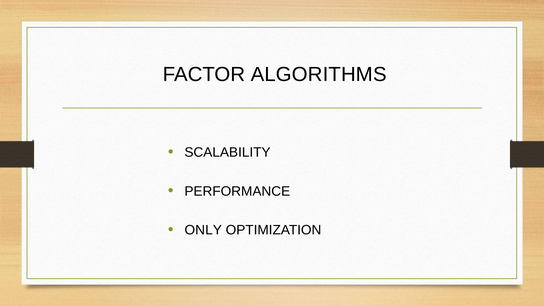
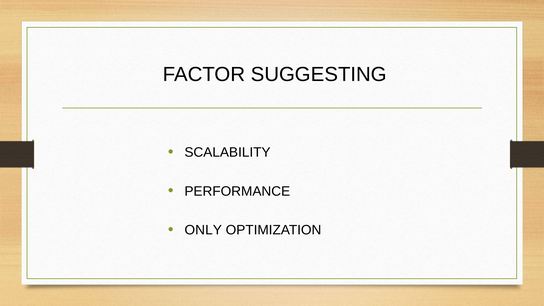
ALGORITHMS: ALGORITHMS -> SUGGESTING
